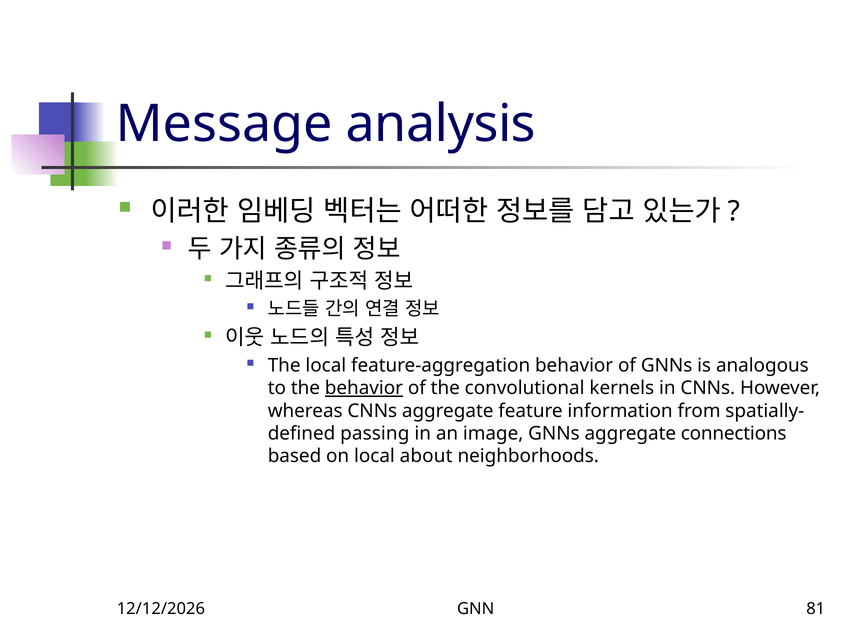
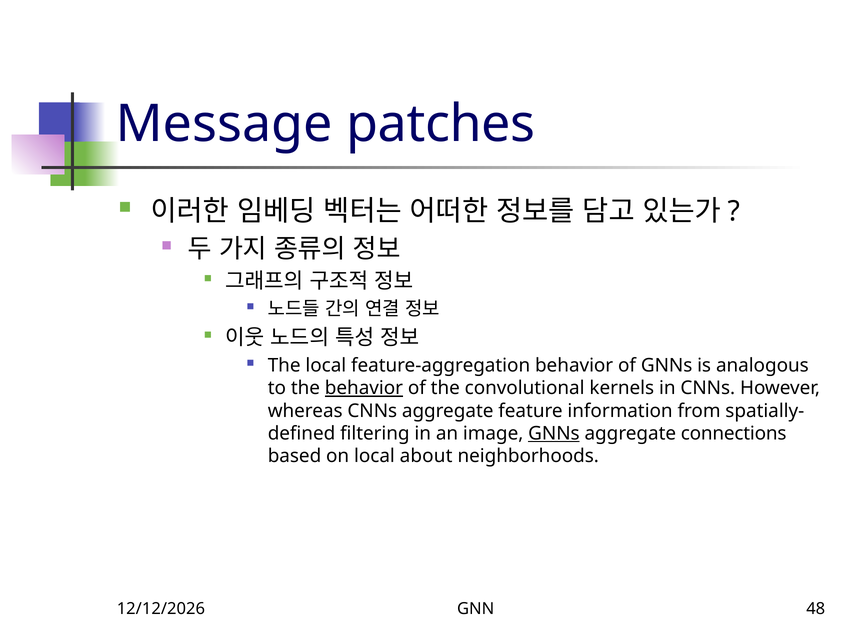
analysis: analysis -> patches
passing: passing -> filtering
GNNs at (554, 434) underline: none -> present
81: 81 -> 48
